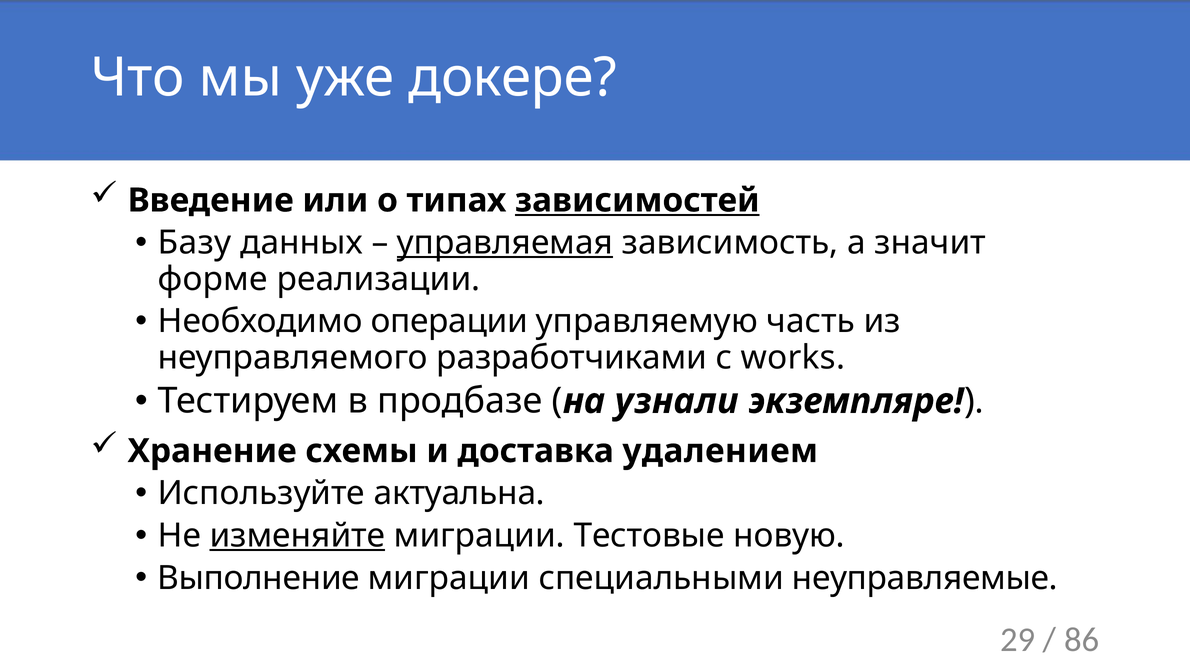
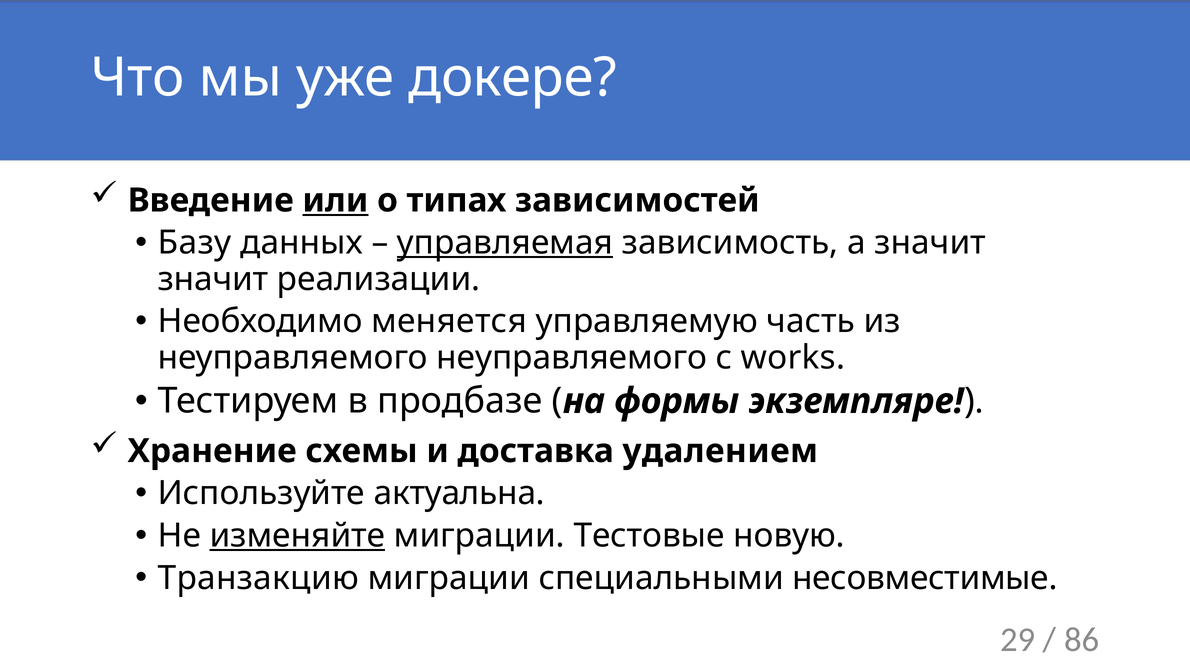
или underline: none -> present
зависимостей underline: present -> none
форме at (213, 279): форме -> значит
операции: операции -> меняется
неуправляемого разработчиками: разработчиками -> неуправляемого
узнали: узнали -> формы
Выполнение: Выполнение -> Транзакцию
неуправляемые: неуправляемые -> несовместимые
